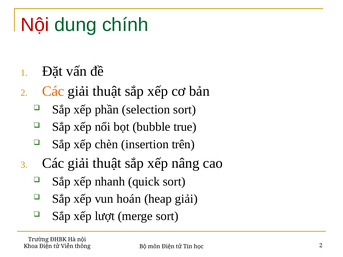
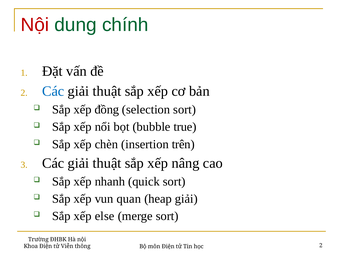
Các at (53, 91) colour: orange -> blue
phần: phần -> đồng
hoán: hoán -> quan
lượt: lượt -> else
